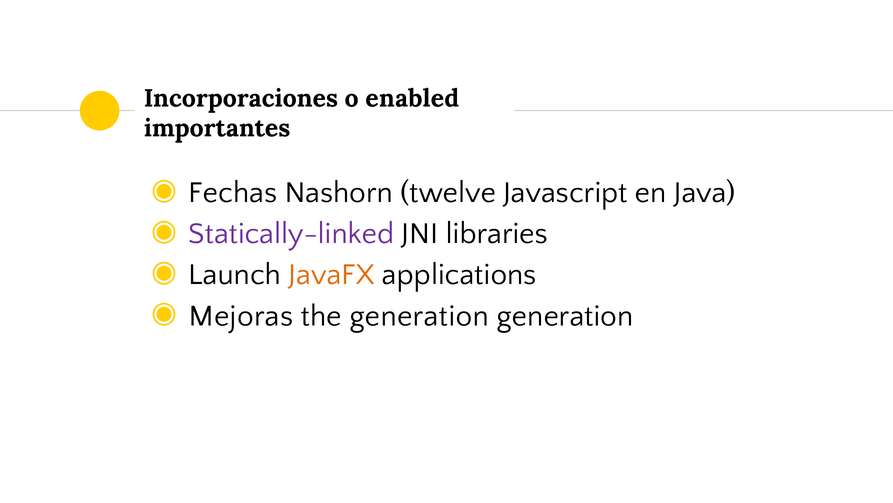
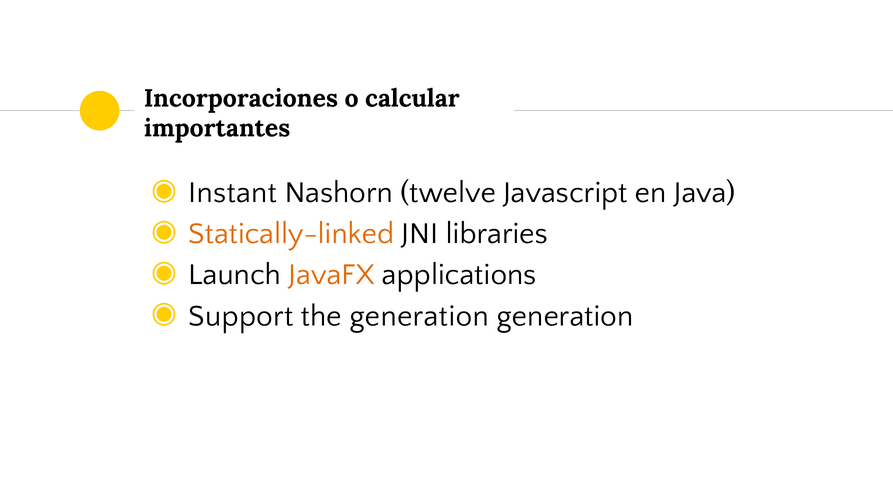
enabled: enabled -> calcular
Fechas: Fechas -> Instant
Statically-linked colour: purple -> orange
Mejoras: Mejoras -> Support
